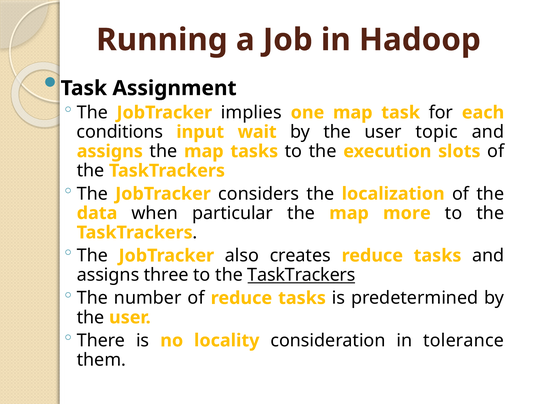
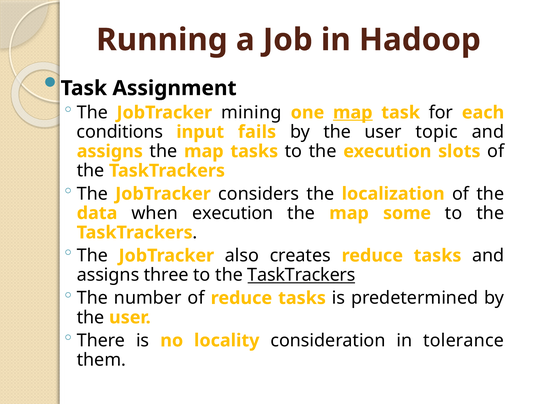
implies: implies -> mining
map at (353, 113) underline: none -> present
wait: wait -> fails
when particular: particular -> execution
more: more -> some
